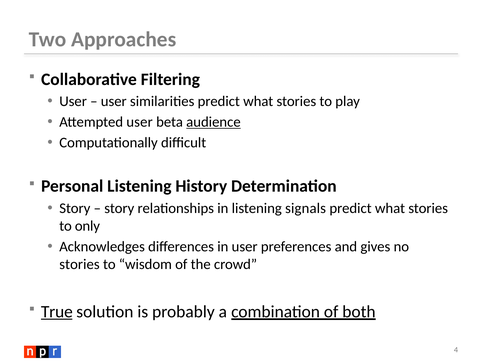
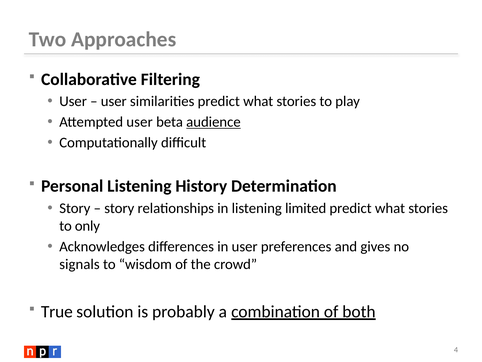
signals: signals -> limited
stories at (79, 264): stories -> signals
True underline: present -> none
